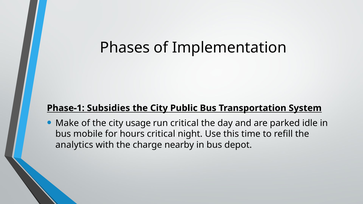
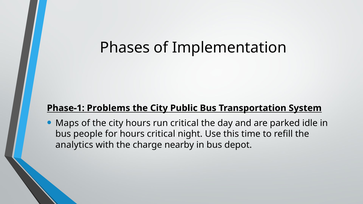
Subsidies: Subsidies -> Problems
Make: Make -> Maps
city usage: usage -> hours
mobile: mobile -> people
